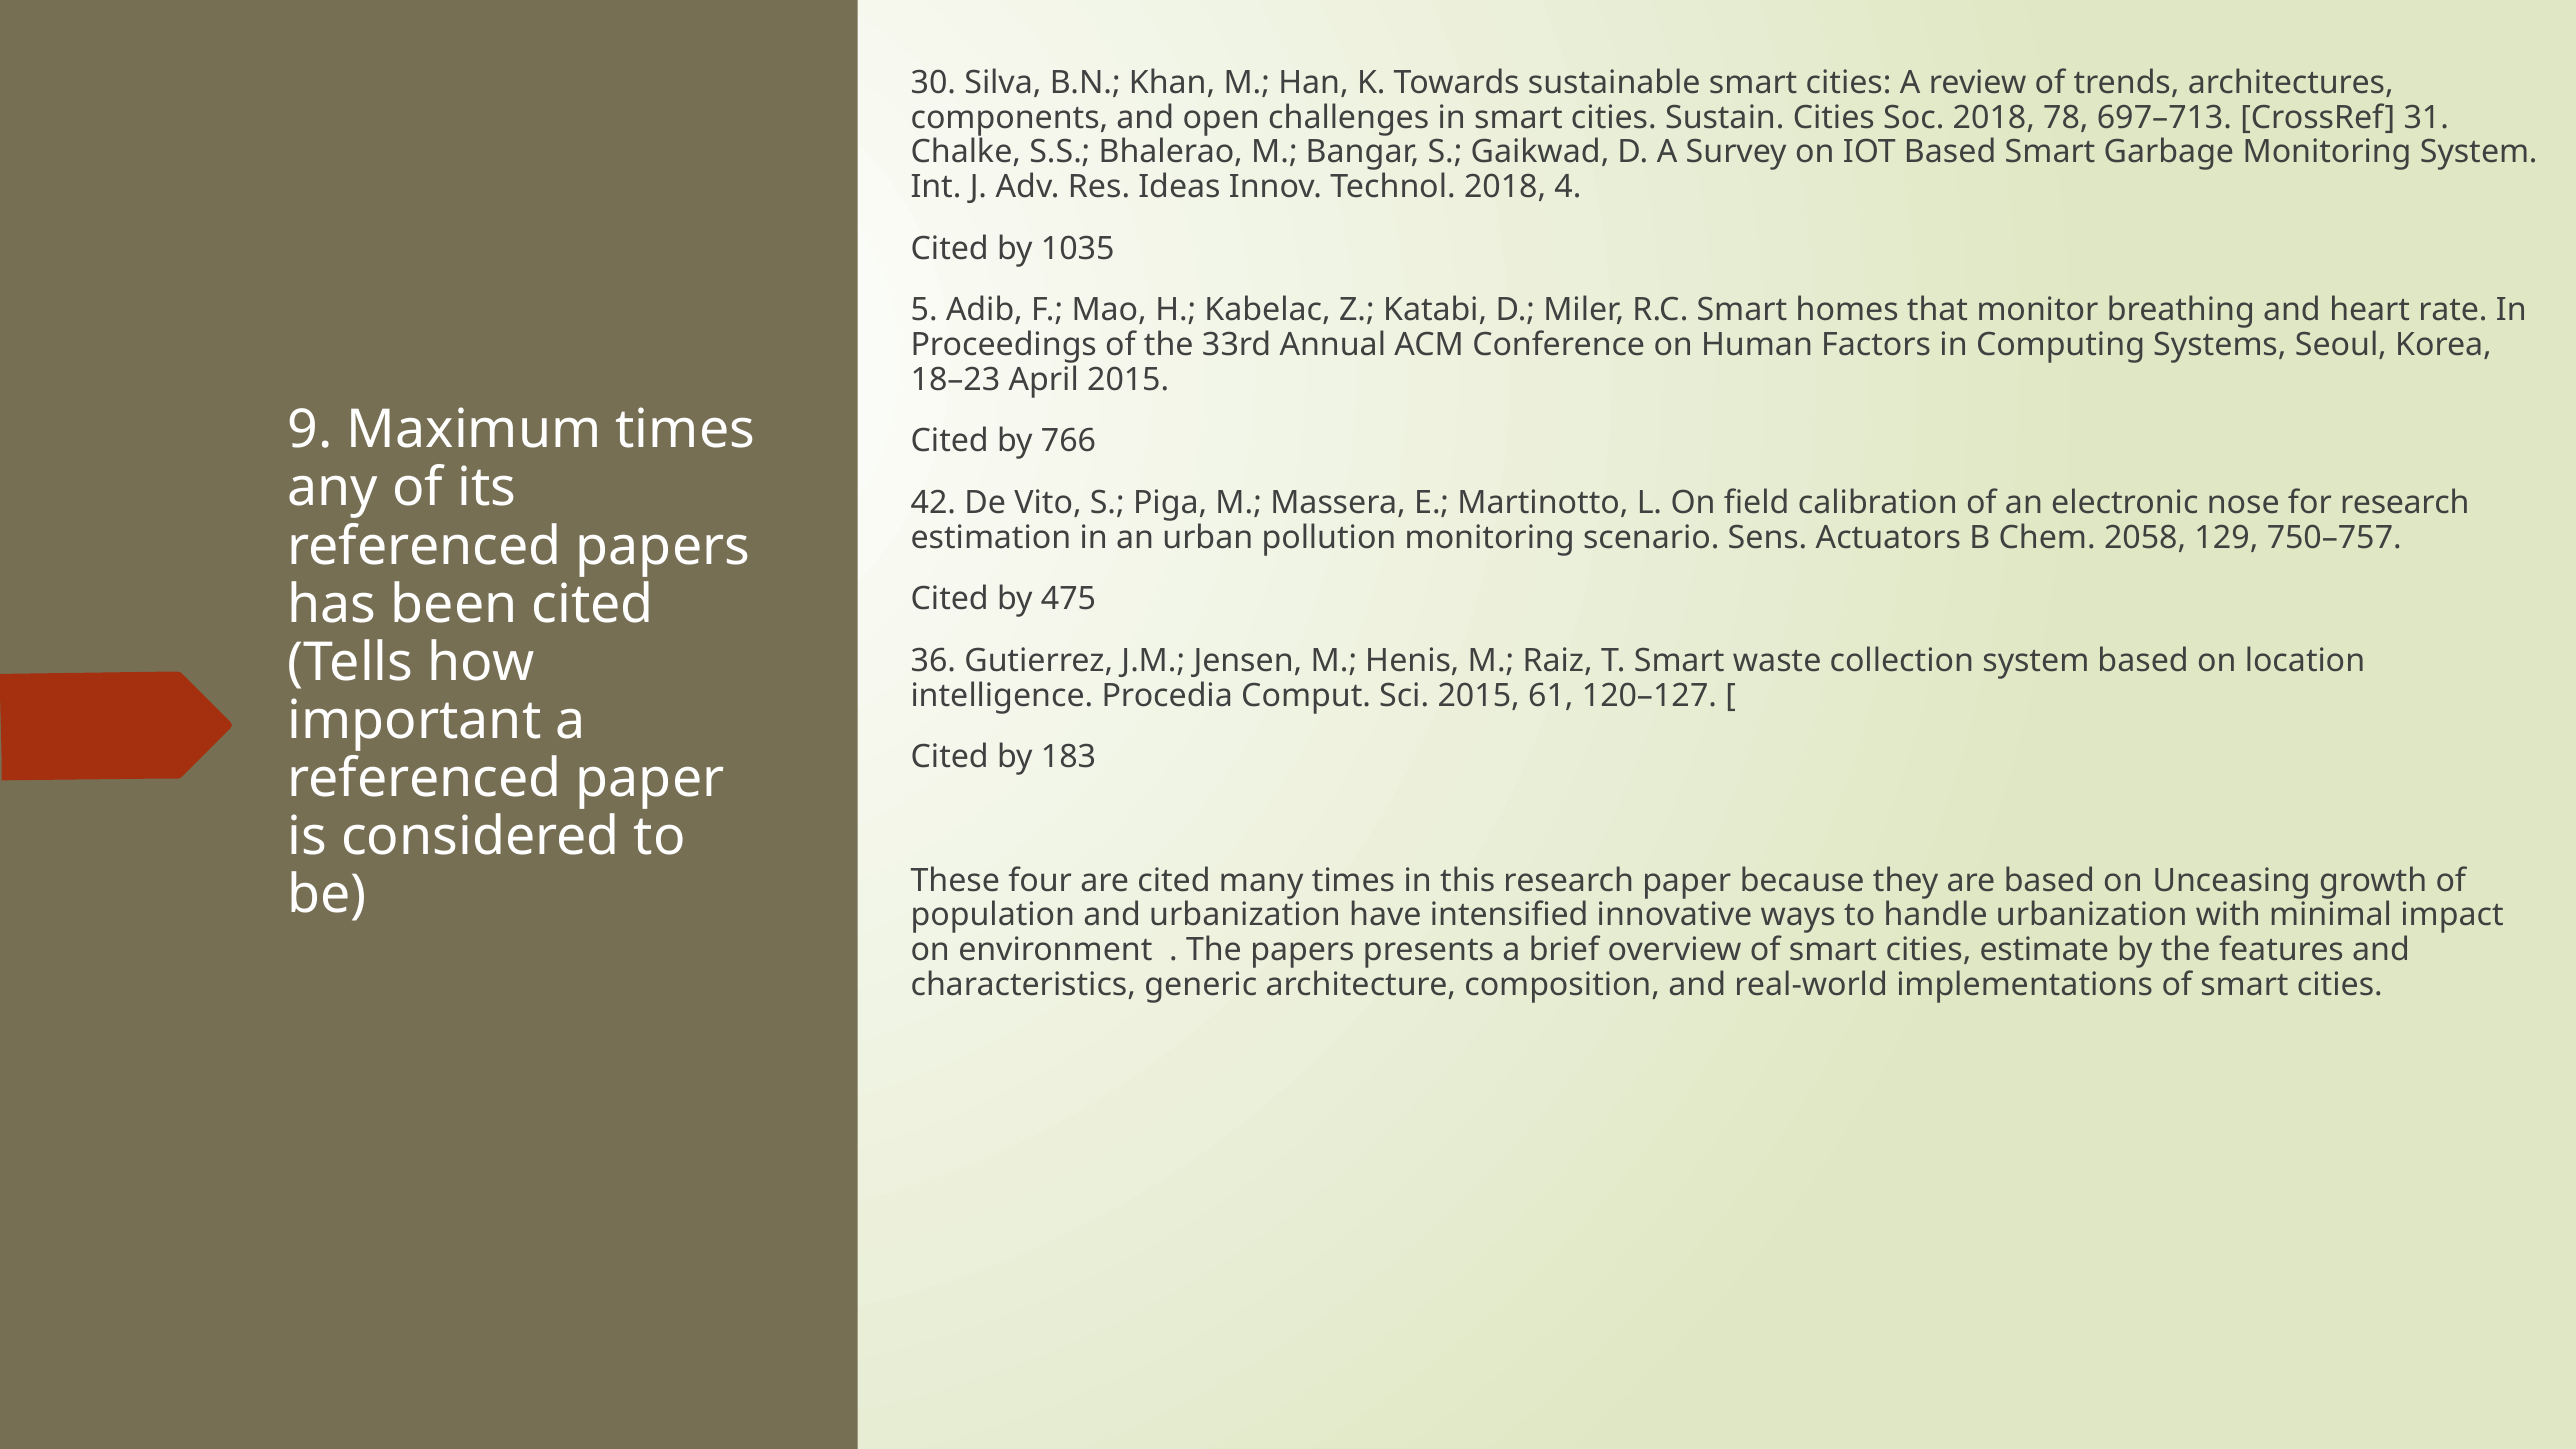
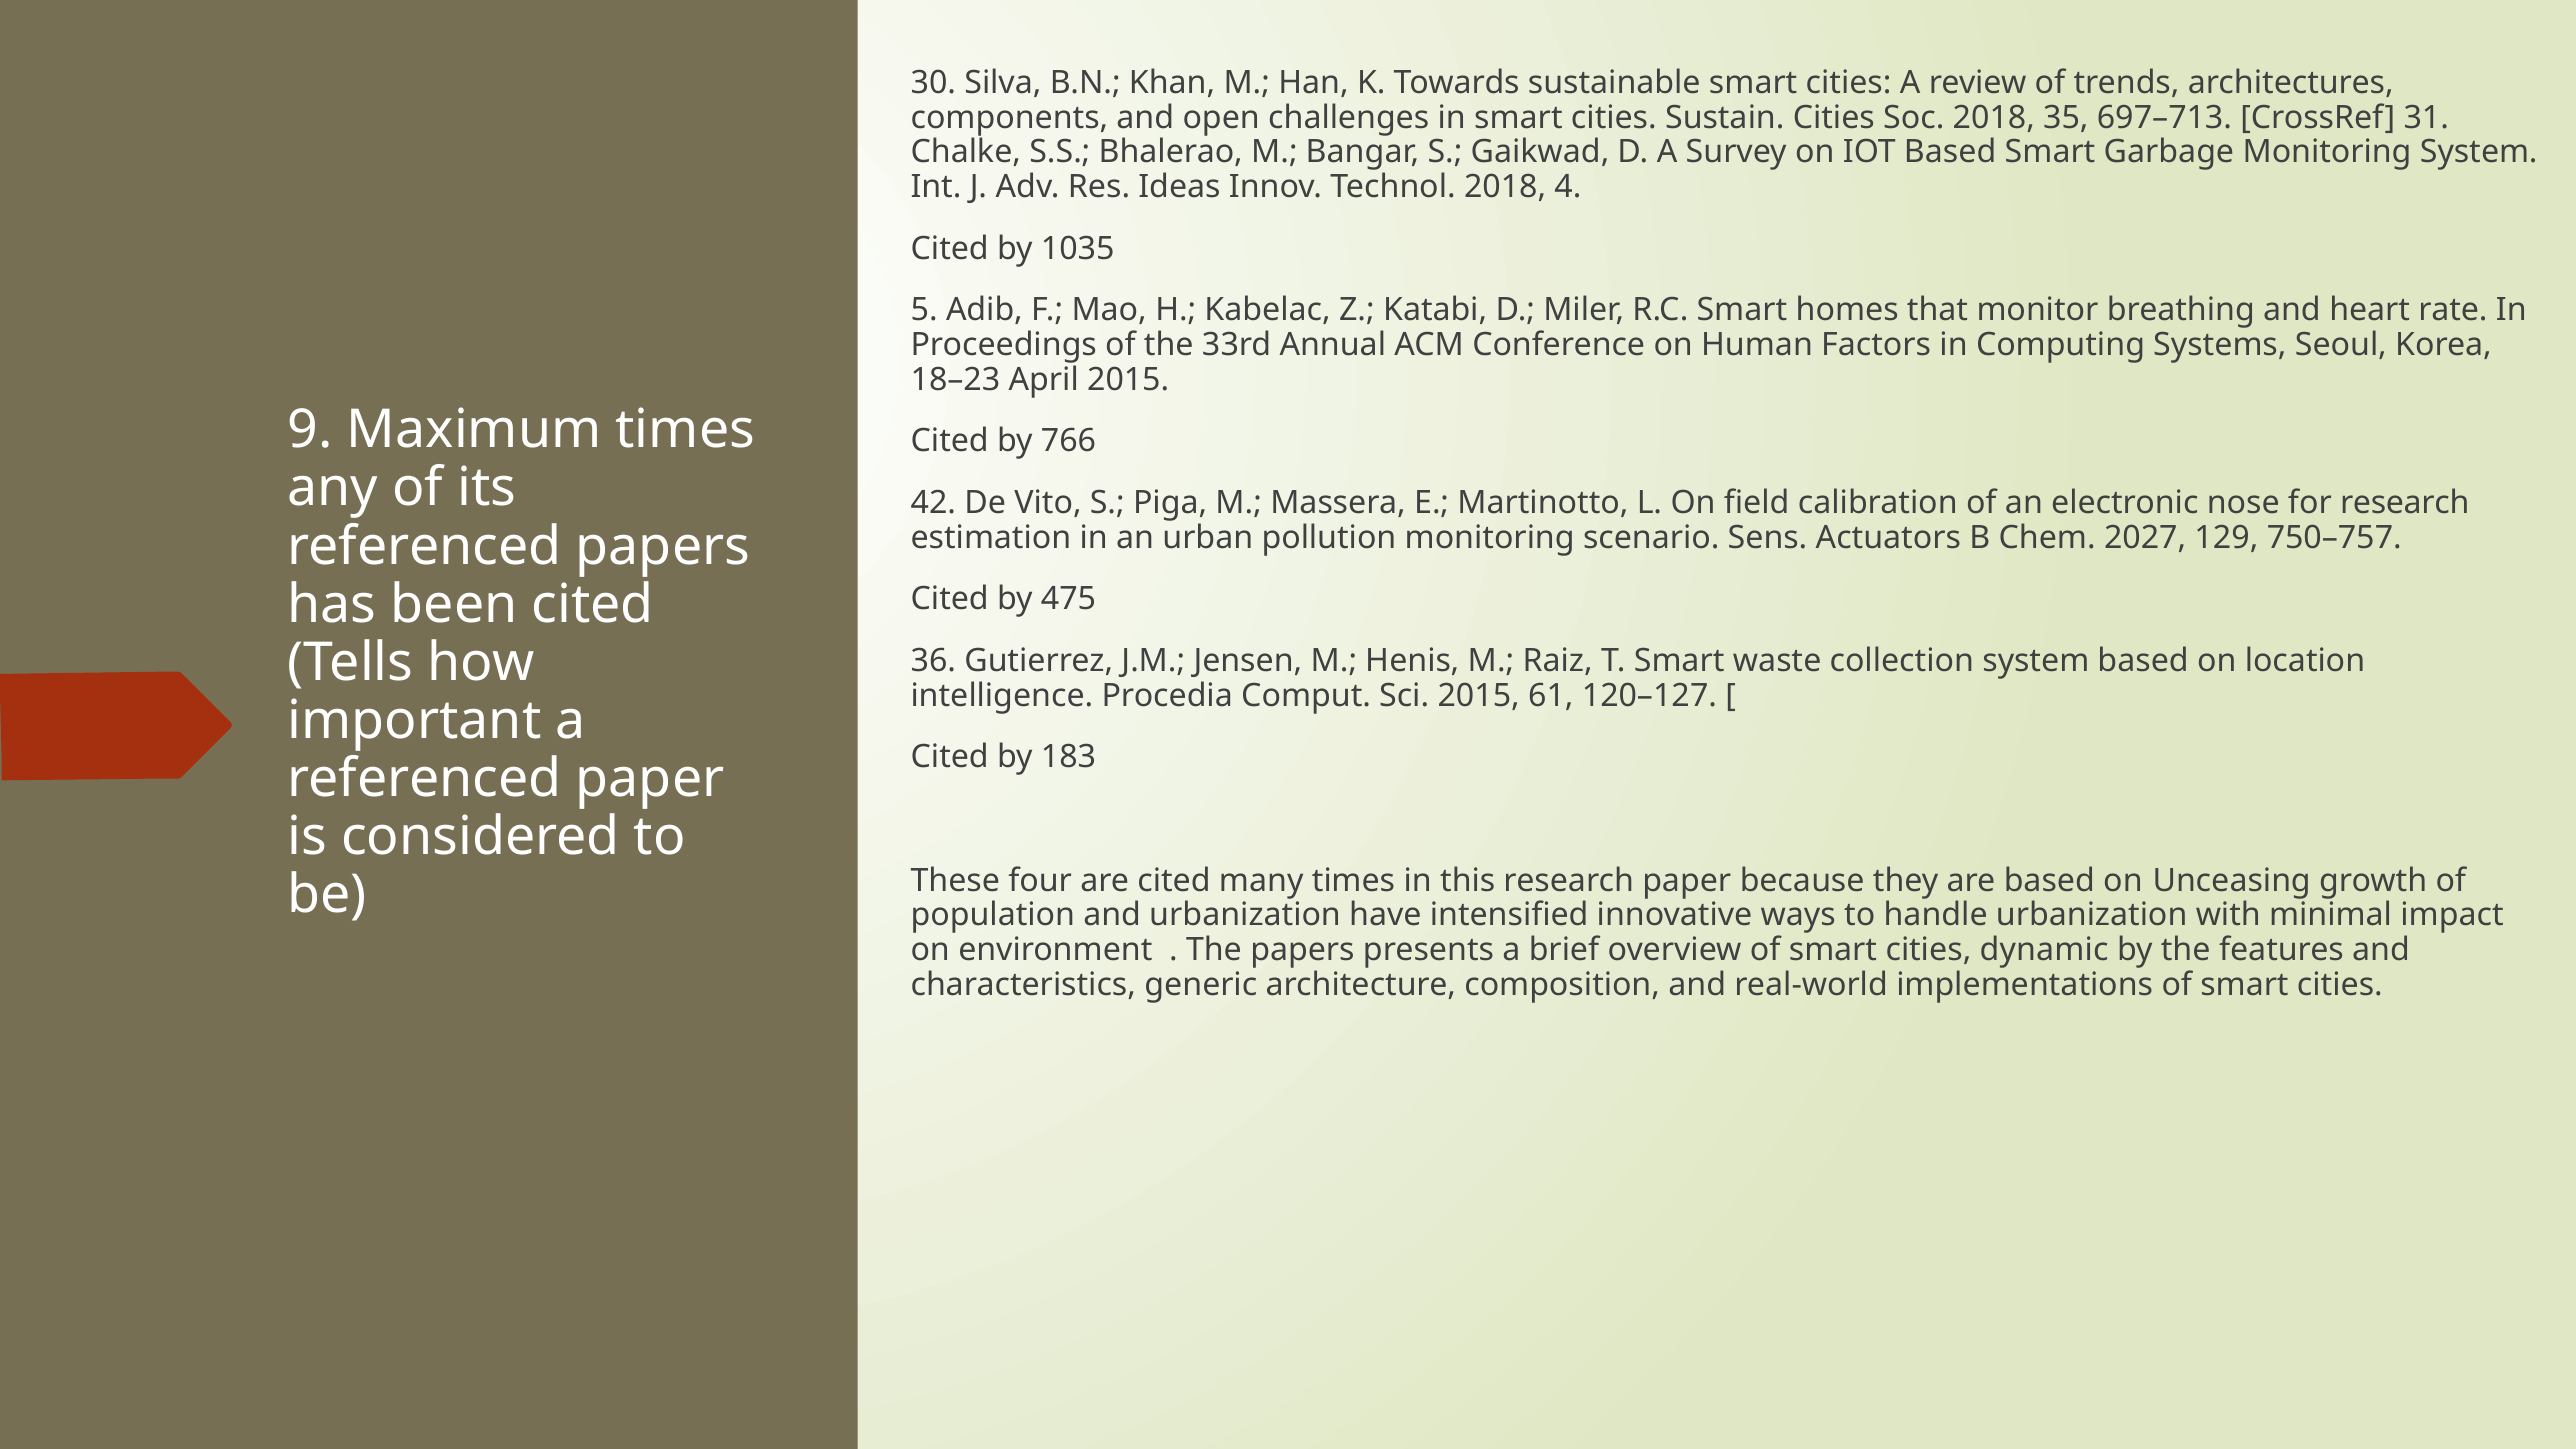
78: 78 -> 35
2058: 2058 -> 2027
estimate: estimate -> dynamic
